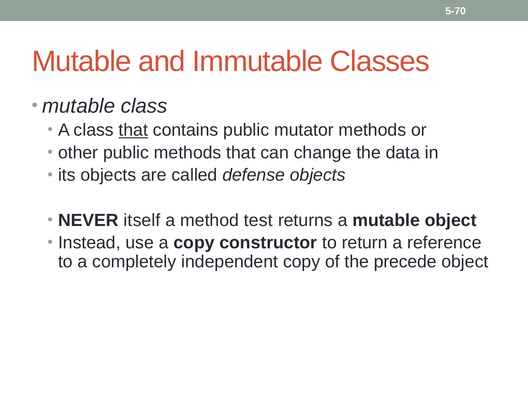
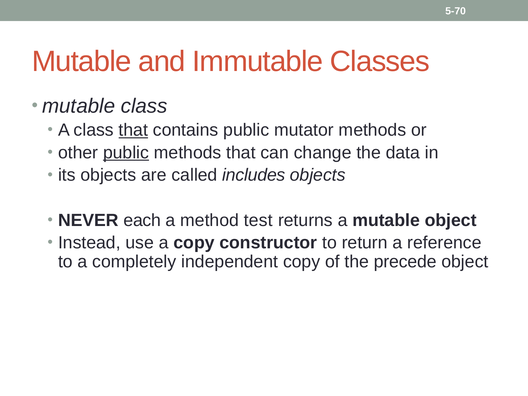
public at (126, 153) underline: none -> present
defense: defense -> includes
itself: itself -> each
